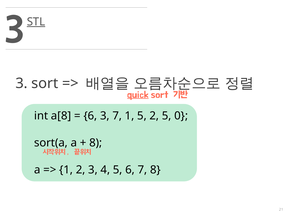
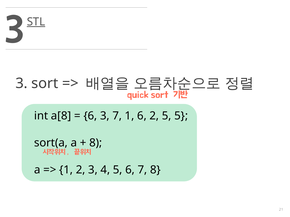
quick underline: present -> none
1 5: 5 -> 6
5 0: 0 -> 5
